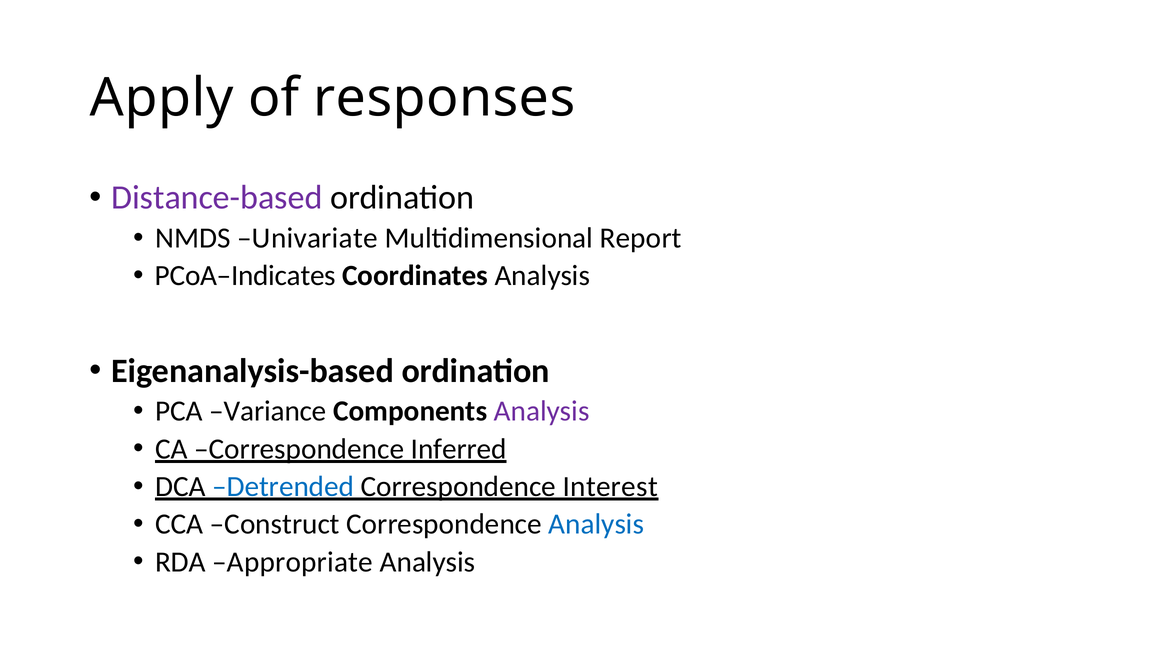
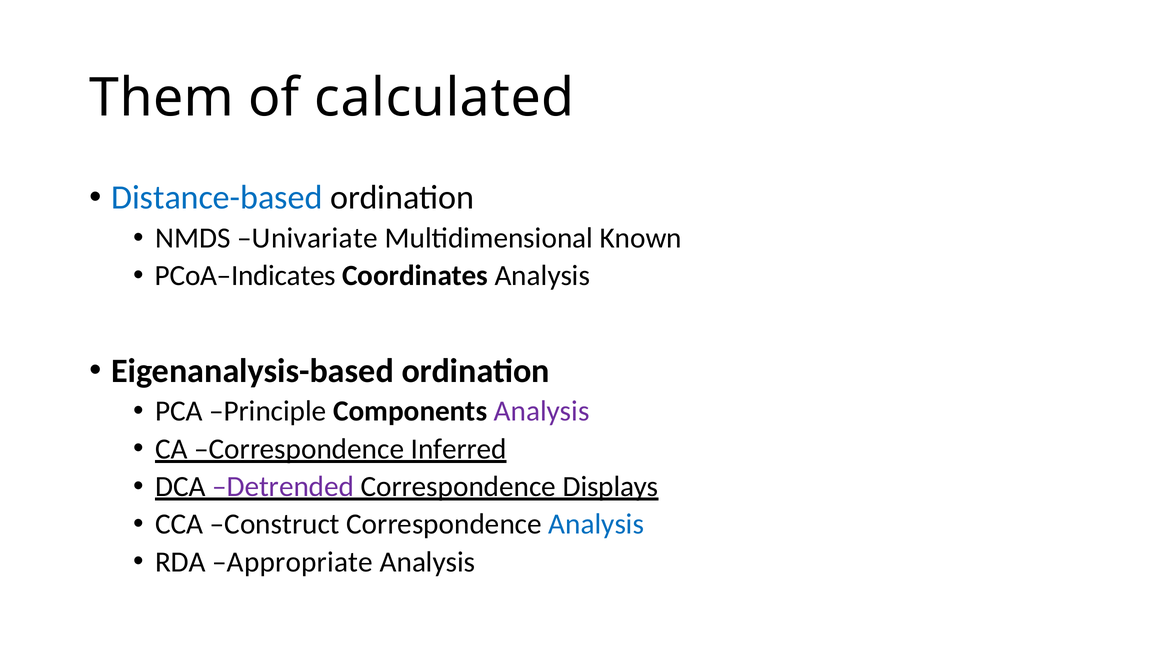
Apply: Apply -> Them
responses: responses -> calculated
Distance-based colour: purple -> blue
Report: Report -> Known
Variance: Variance -> Principle
Detrended colour: blue -> purple
Interest: Interest -> Displays
